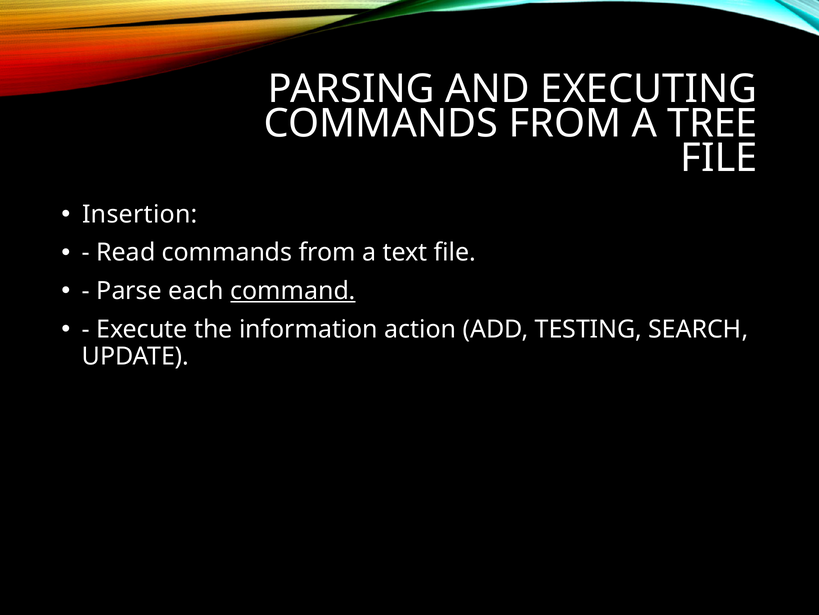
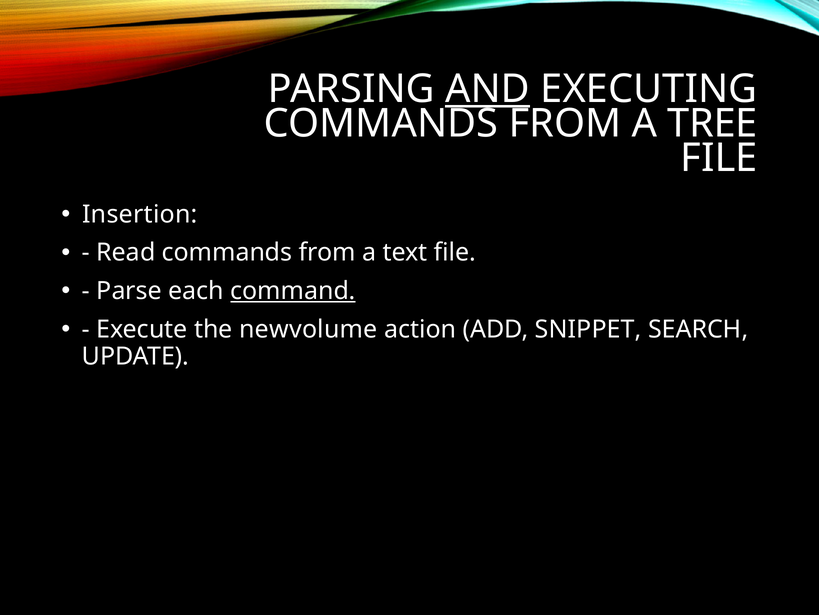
AND underline: none -> present
information: information -> newvolume
TESTING: TESTING -> SNIPPET
